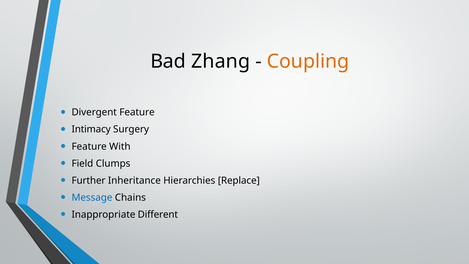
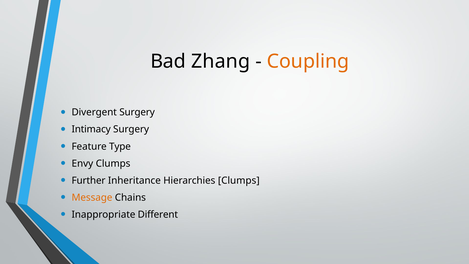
Divergent Feature: Feature -> Surgery
With: With -> Type
Field: Field -> Envy
Hierarchies Replace: Replace -> Clumps
Message colour: blue -> orange
